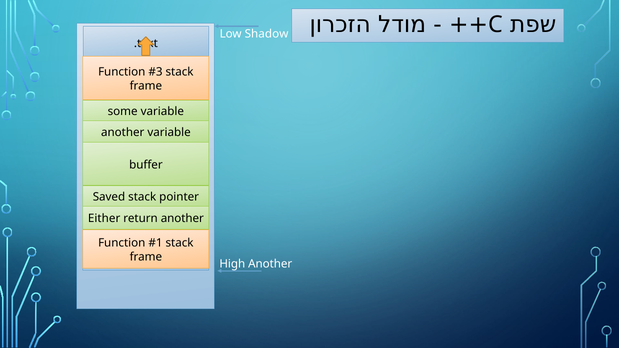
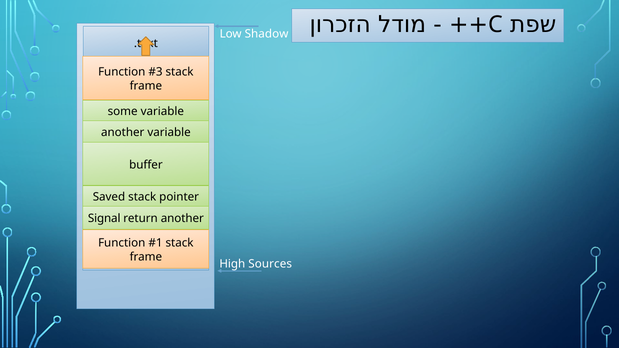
Either: Either -> Signal
High Another: Another -> Sources
